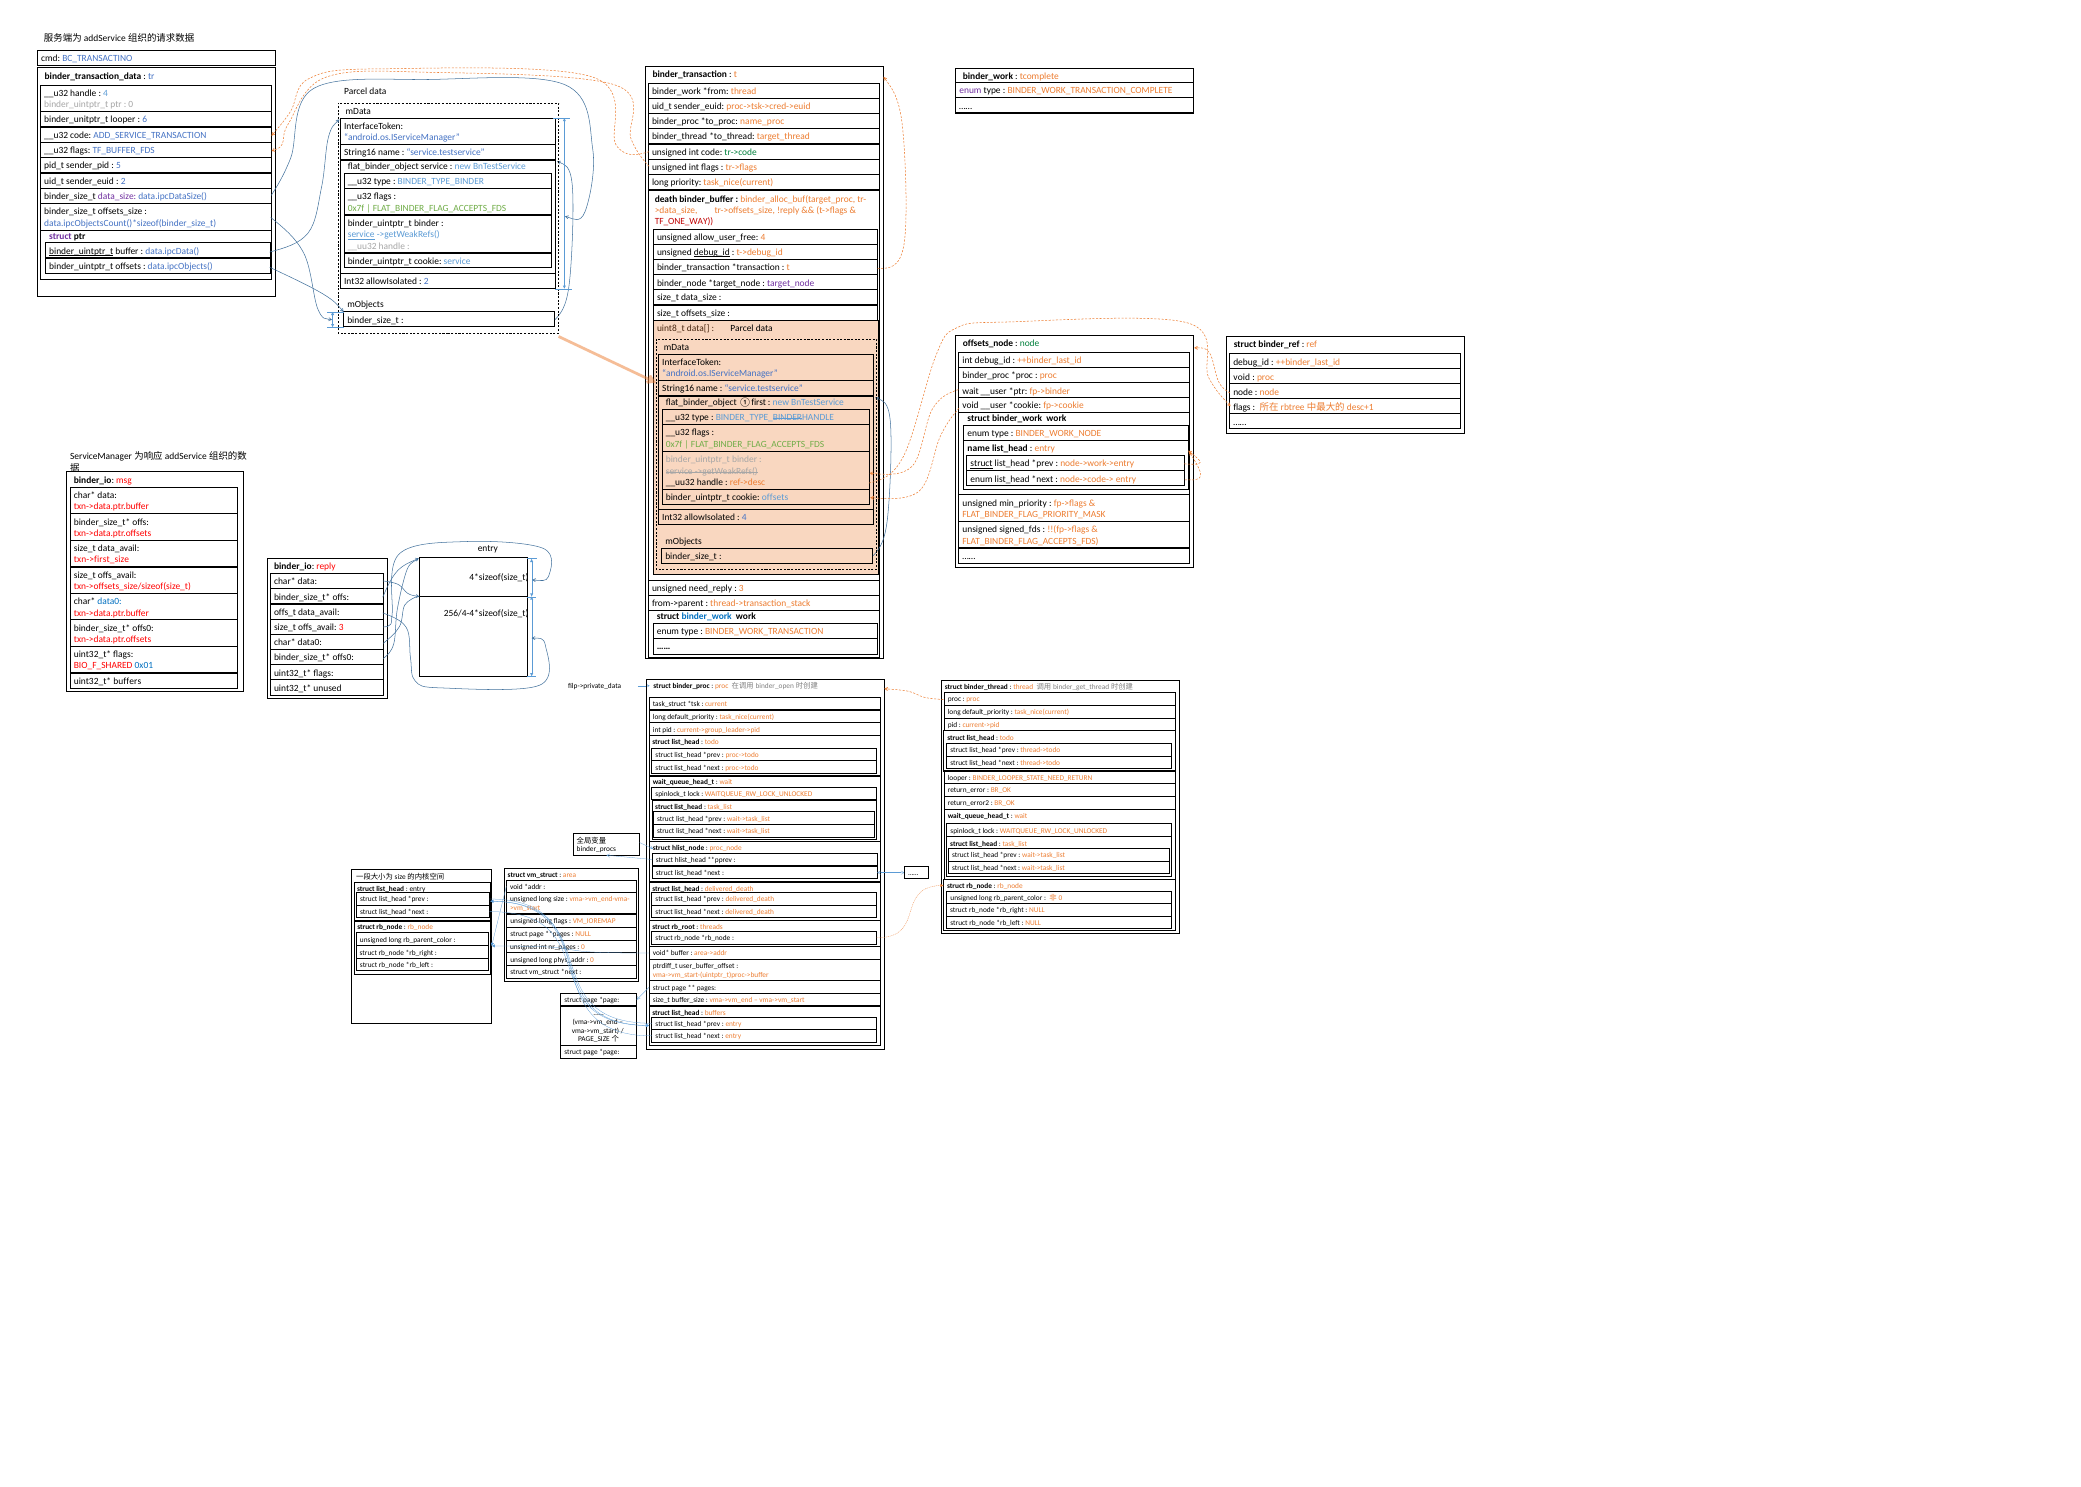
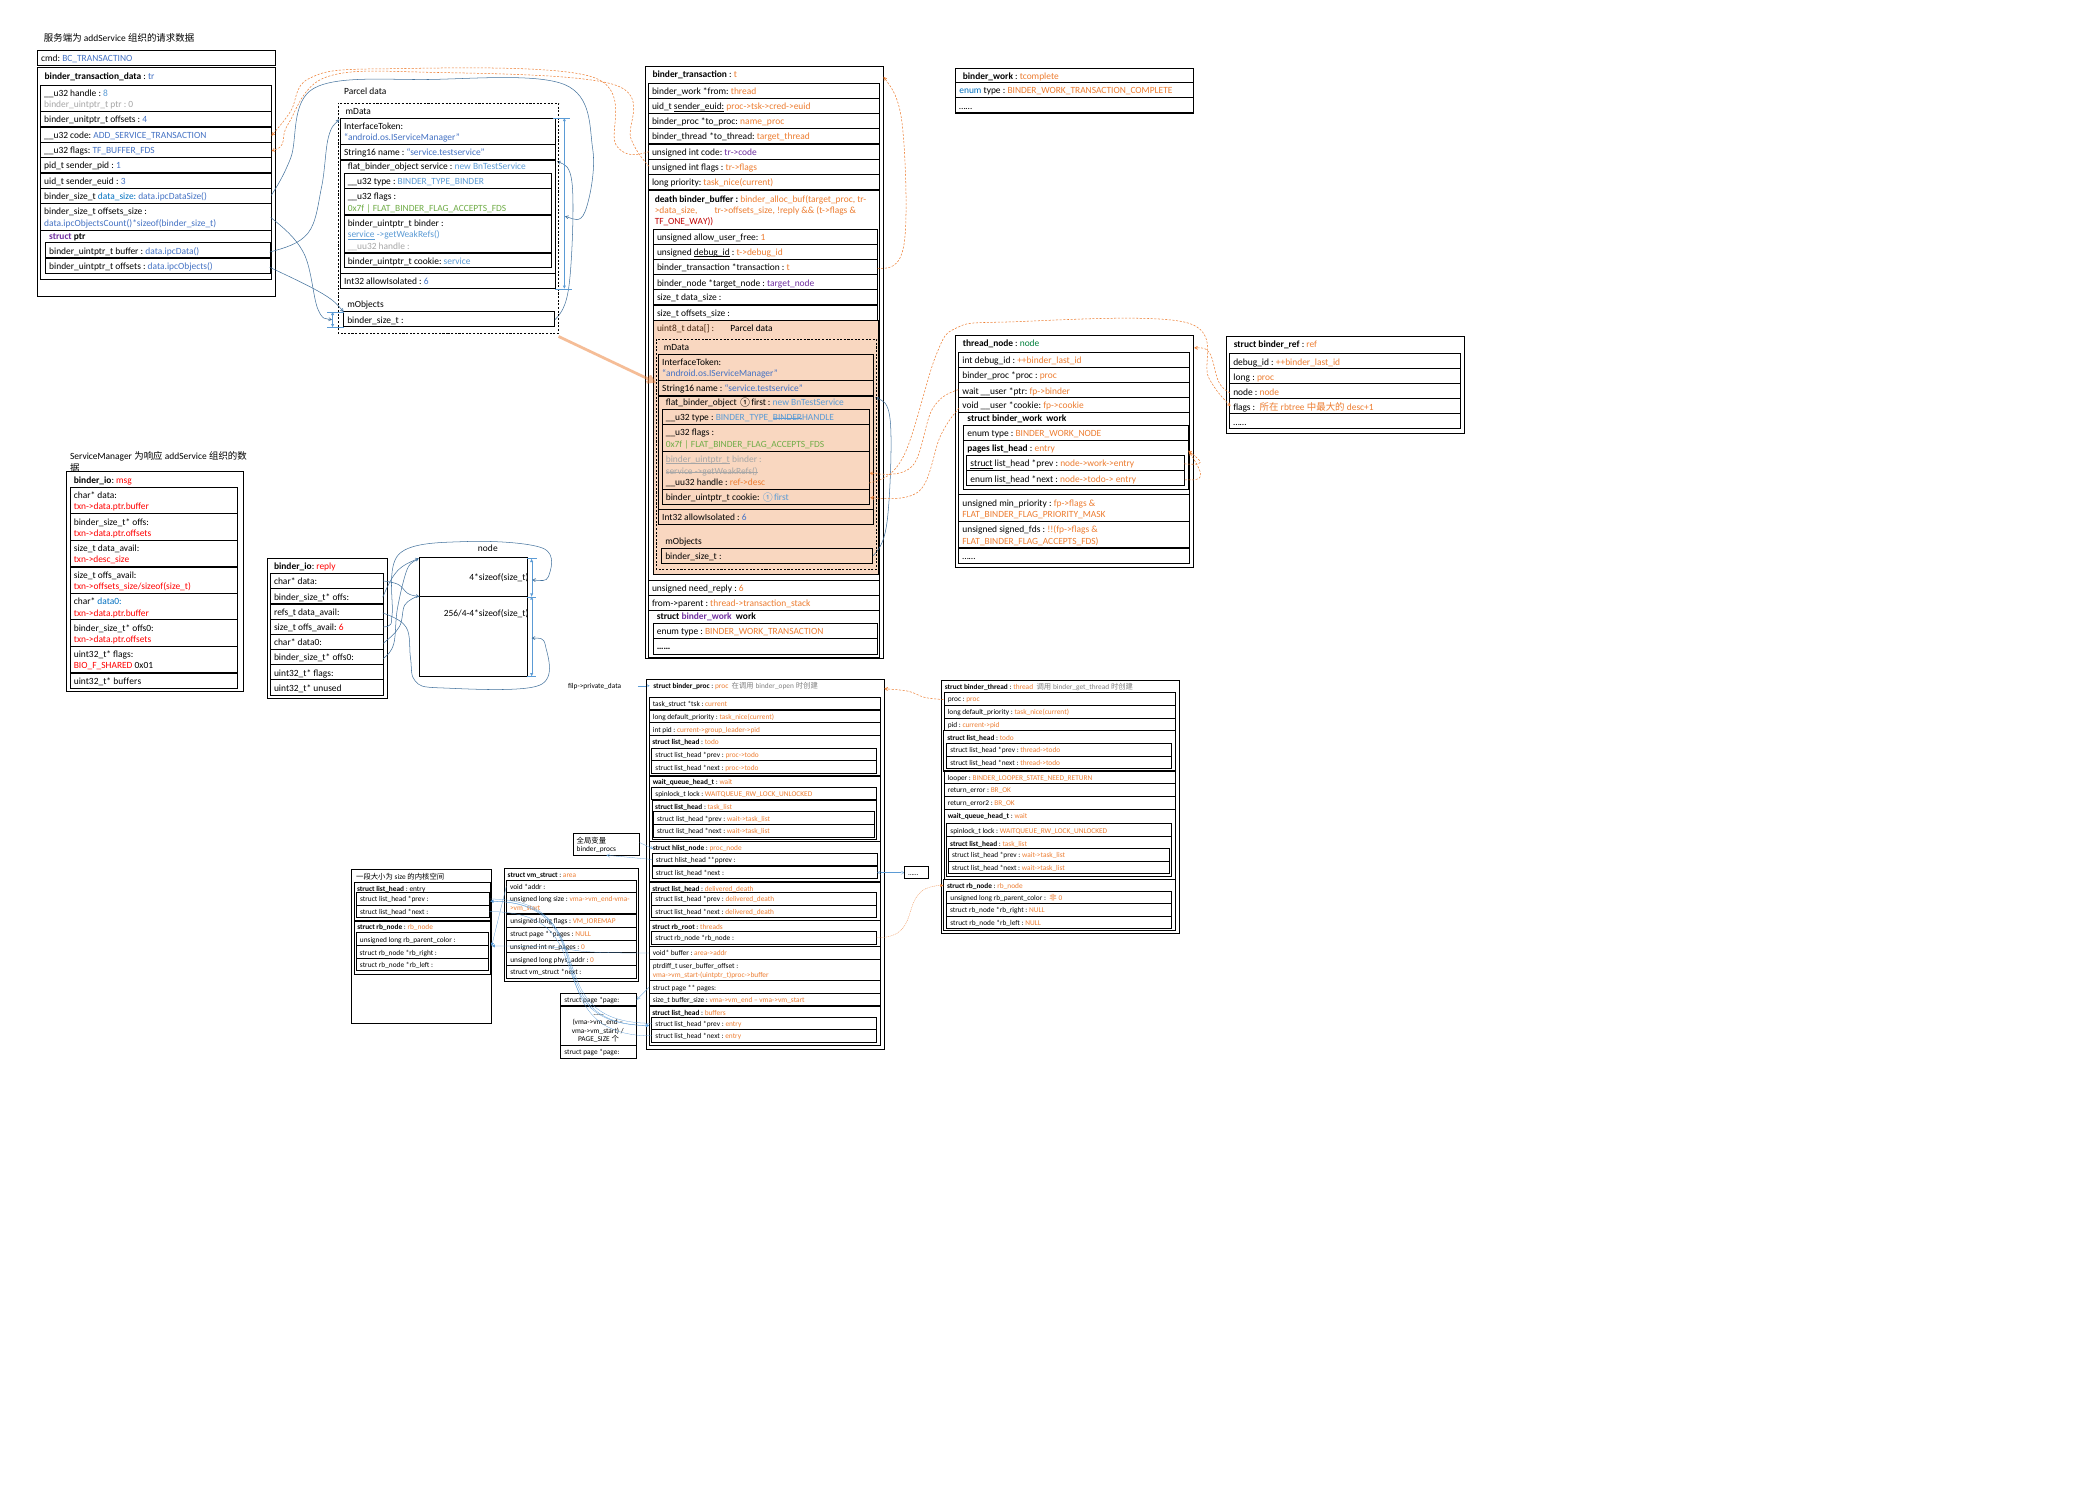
enum at (970, 91) colour: purple -> blue
4 at (106, 93): 4 -> 8
sender_euid at (699, 107) underline: none -> present
binder_unitptr_t looper: looper -> offsets
6: 6 -> 4
tr->code colour: green -> purple
5 at (118, 166): 5 -> 1
2 at (123, 181): 2 -> 3
data_size at (117, 197) colour: purple -> blue
allow_user_free 4: 4 -> 1
binder_uintptr_t at (81, 251) underline: present -> none
2 at (426, 281): 2 -> 6
offsets_node: offsets_node -> thread_node
void at (1242, 377): void -> long
name at (979, 449): name -> pages
binder_uintptr_t at (698, 459) underline: none -> present
node->code->: node->code-> -> node->todo->
cookie offsets: offsets -> ①first
4 at (744, 517): 4 -> 6
entry at (488, 548): entry -> node
txn->first_size: txn->first_size -> txn->desc_size
3 at (741, 588): 3 -> 6
offs_t: offs_t -> refs_t
binder_work at (707, 616) colour: blue -> purple
offs_avail 3: 3 -> 6
0x01 colour: blue -> black
